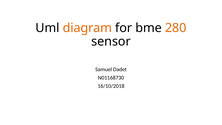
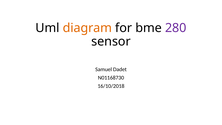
280 colour: orange -> purple
